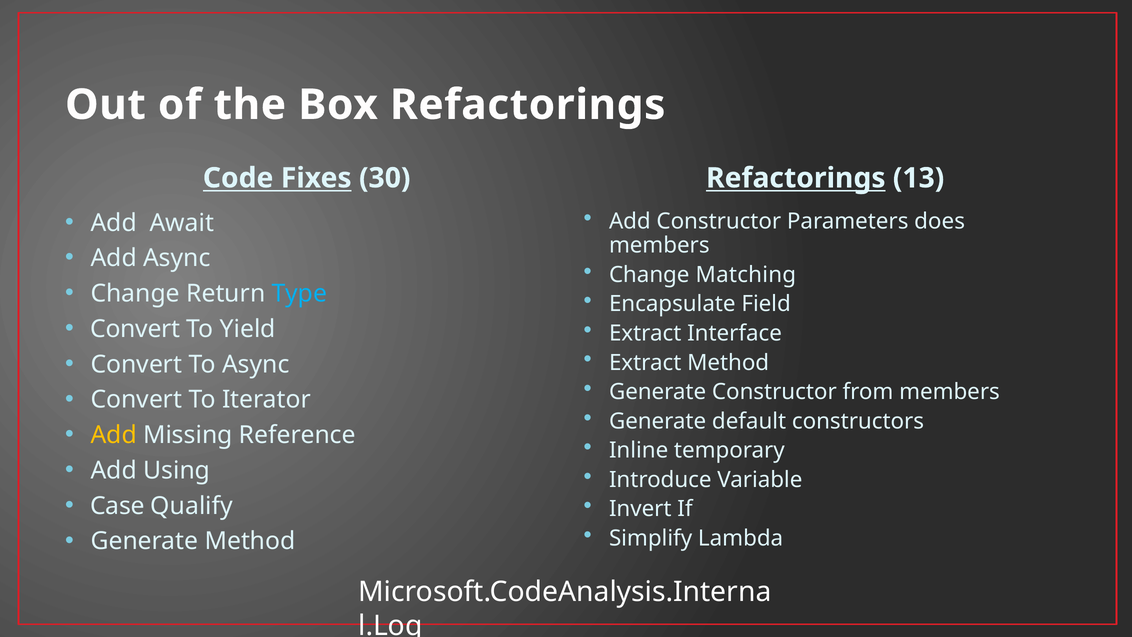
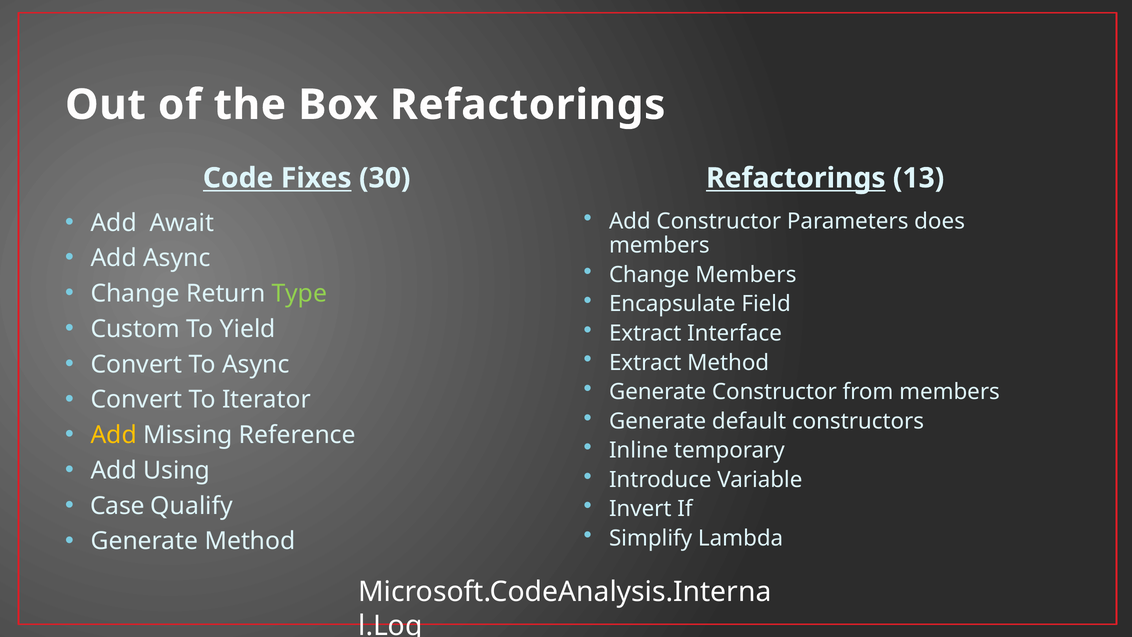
Change Matching: Matching -> Members
Type colour: light blue -> light green
Convert at (135, 329): Convert -> Custom
